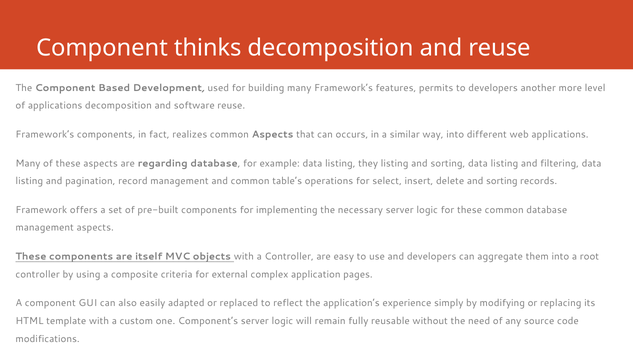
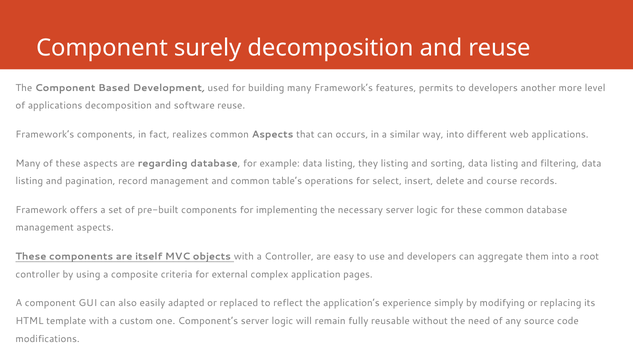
thinks: thinks -> surely
delete and sorting: sorting -> course
